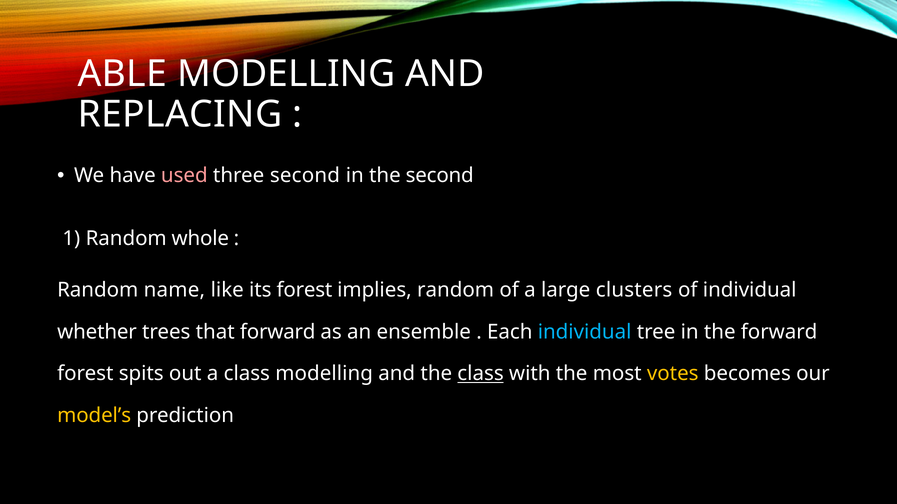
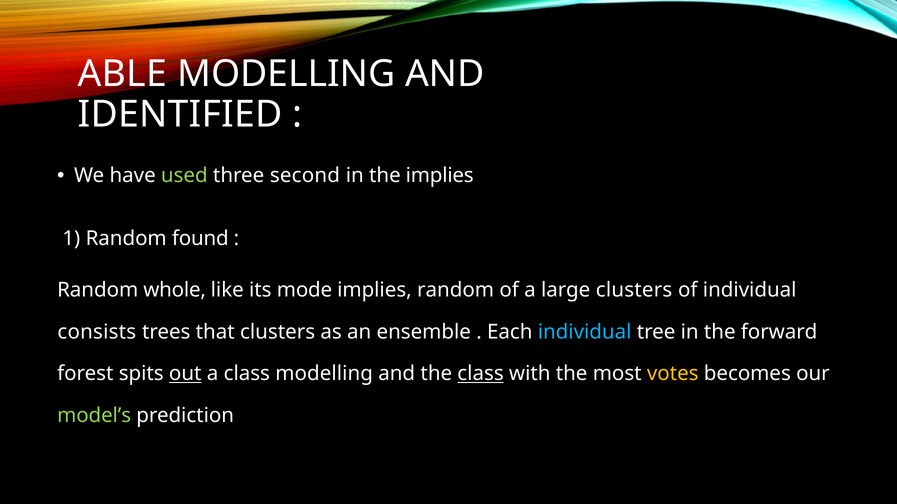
REPLACING: REPLACING -> IDENTIFIED
used colour: pink -> light green
the second: second -> implies
whole: whole -> found
name: name -> whole
its forest: forest -> mode
whether: whether -> consists
that forward: forward -> clusters
out underline: none -> present
model’s colour: yellow -> light green
